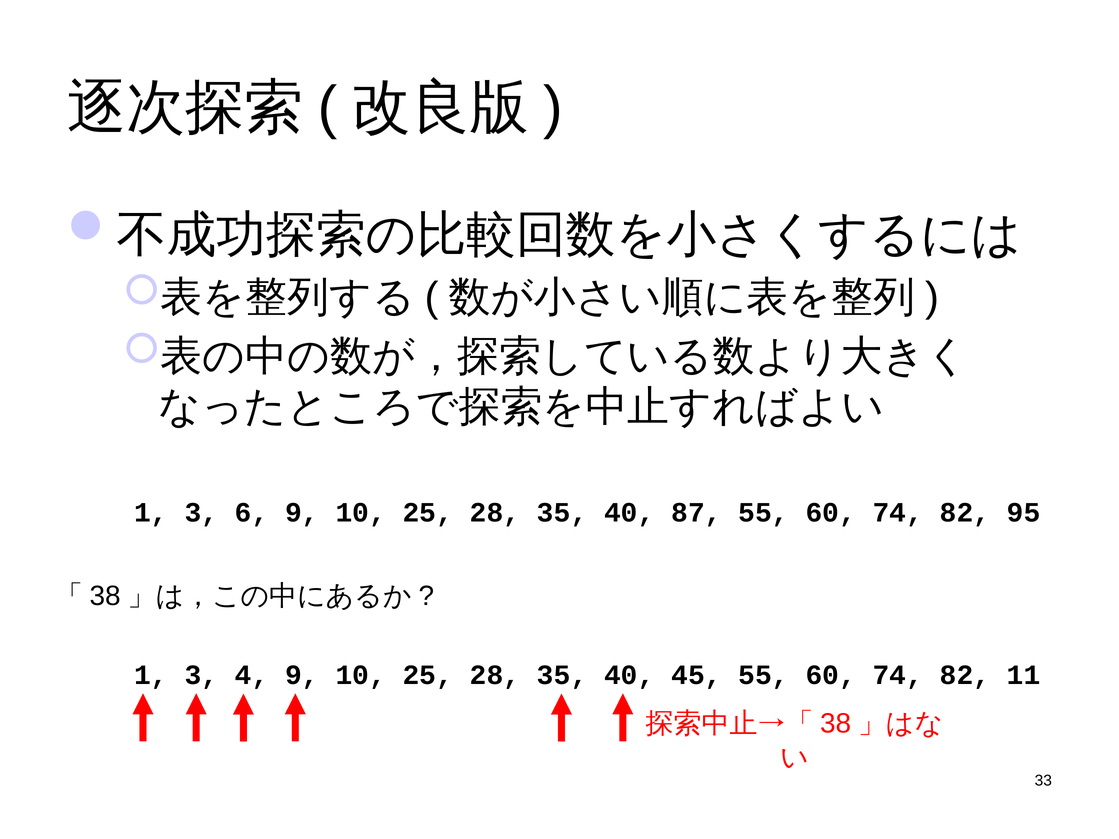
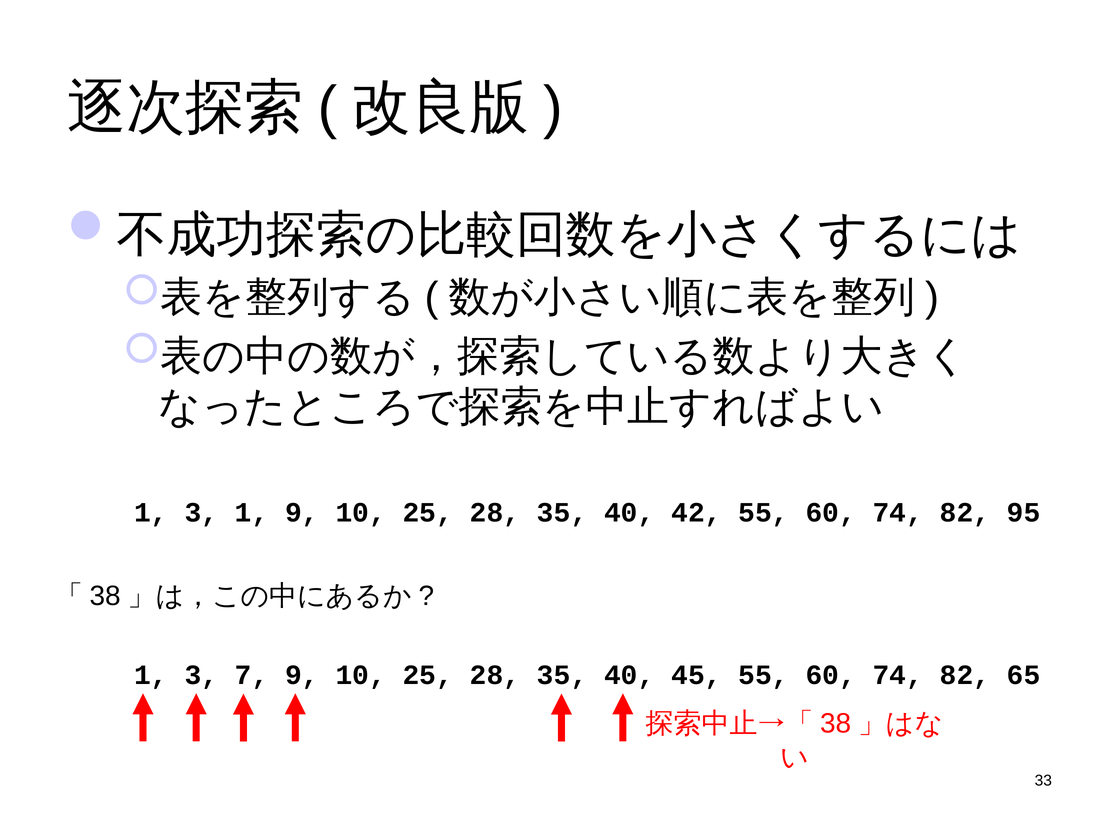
3 6: 6 -> 1
87: 87 -> 42
4: 4 -> 7
11: 11 -> 65
